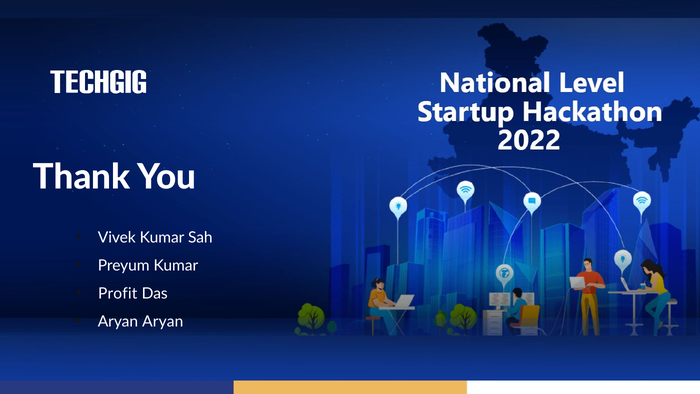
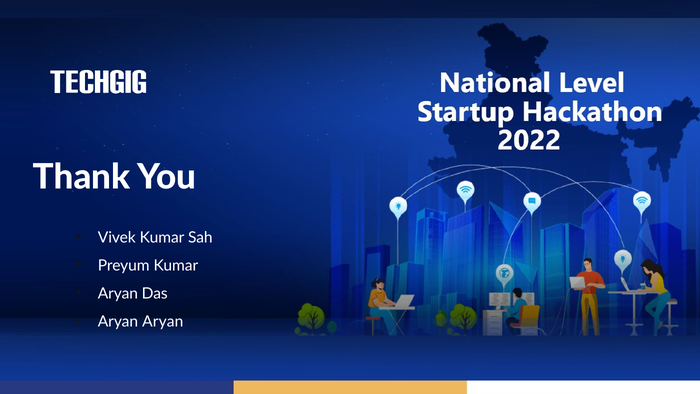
Profit at (118, 293): Profit -> Aryan
